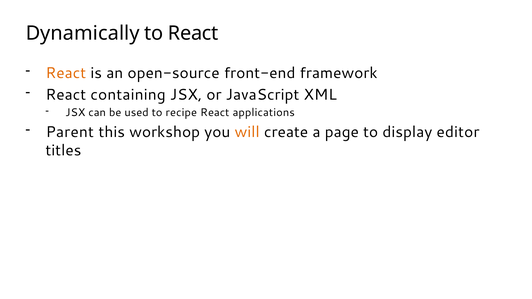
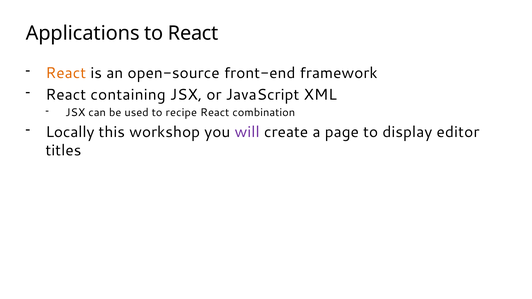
Dynamically: Dynamically -> Applications
applications: applications -> combination
Parent: Parent -> Locally
will colour: orange -> purple
